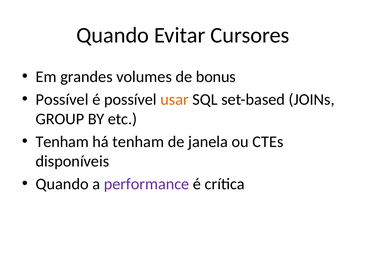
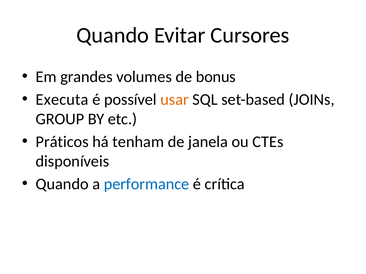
Possível at (62, 100): Possível -> Executa
Tenham at (62, 142): Tenham -> Práticos
performance colour: purple -> blue
